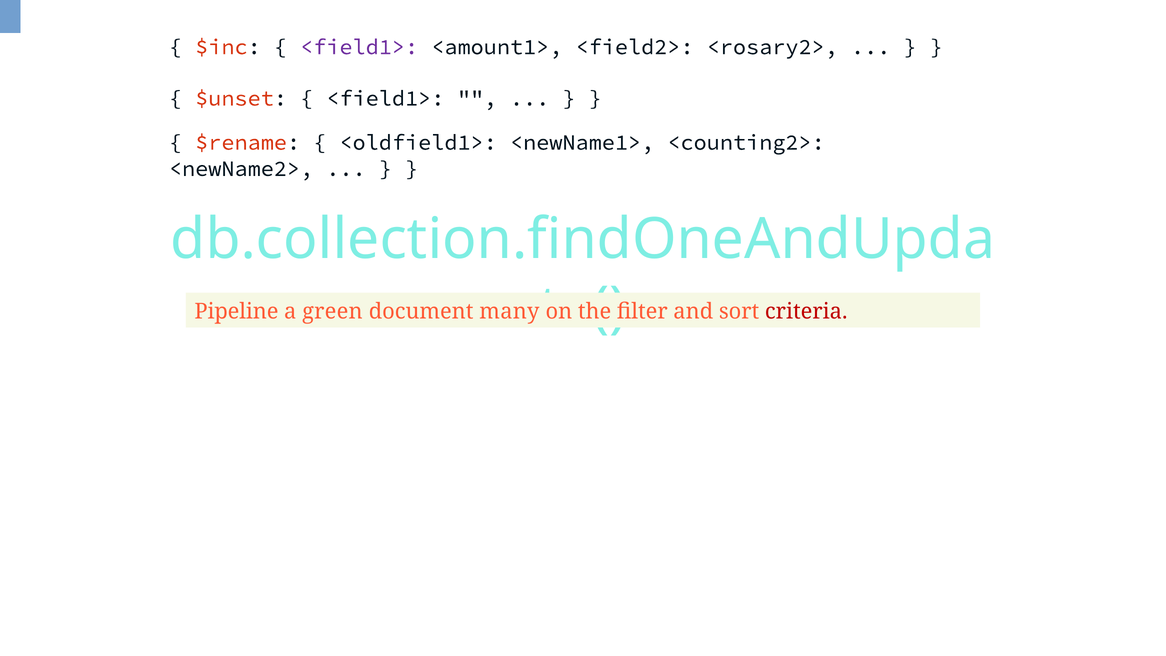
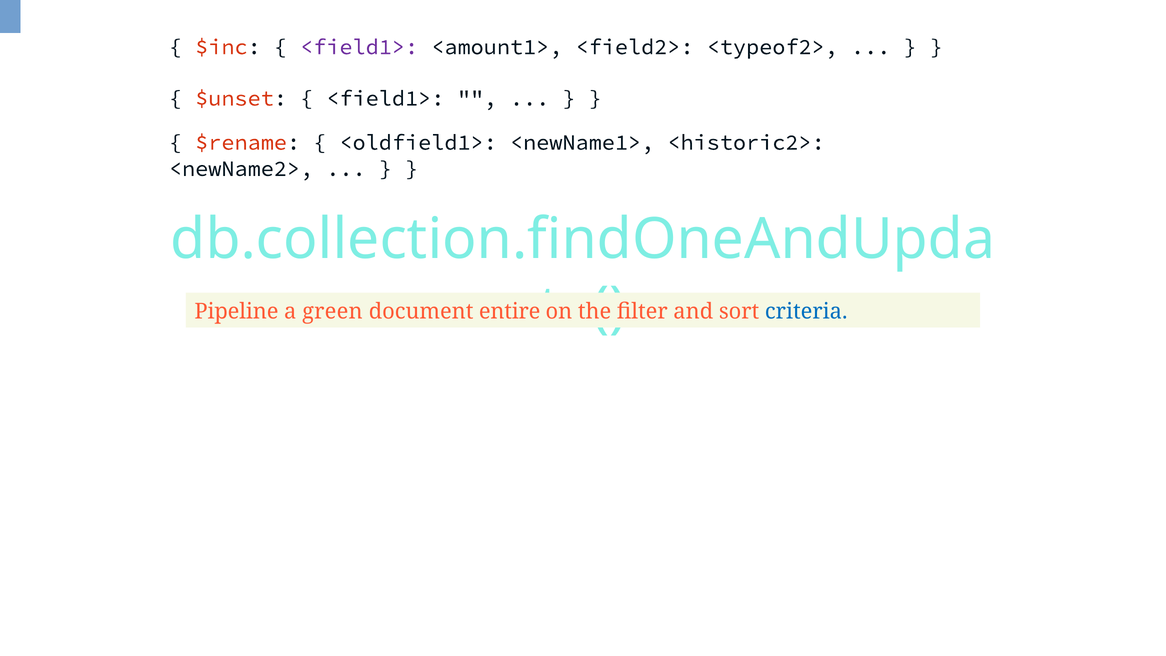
<rosary2>: <rosary2> -> <typeof2>
<counting2>: <counting2> -> <historic2>
many: many -> entire
criteria colour: red -> blue
